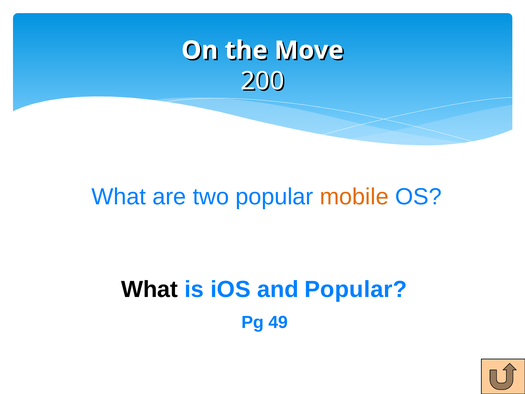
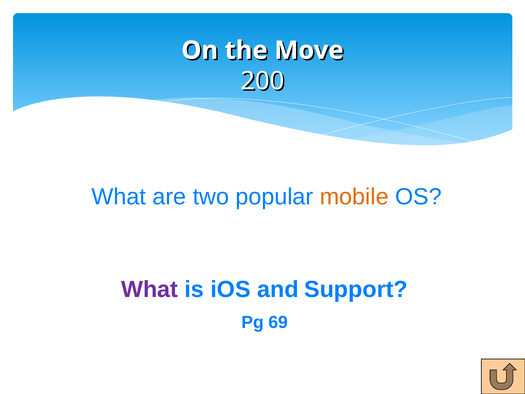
What at (150, 289) colour: black -> purple
and Popular: Popular -> Support
49: 49 -> 69
